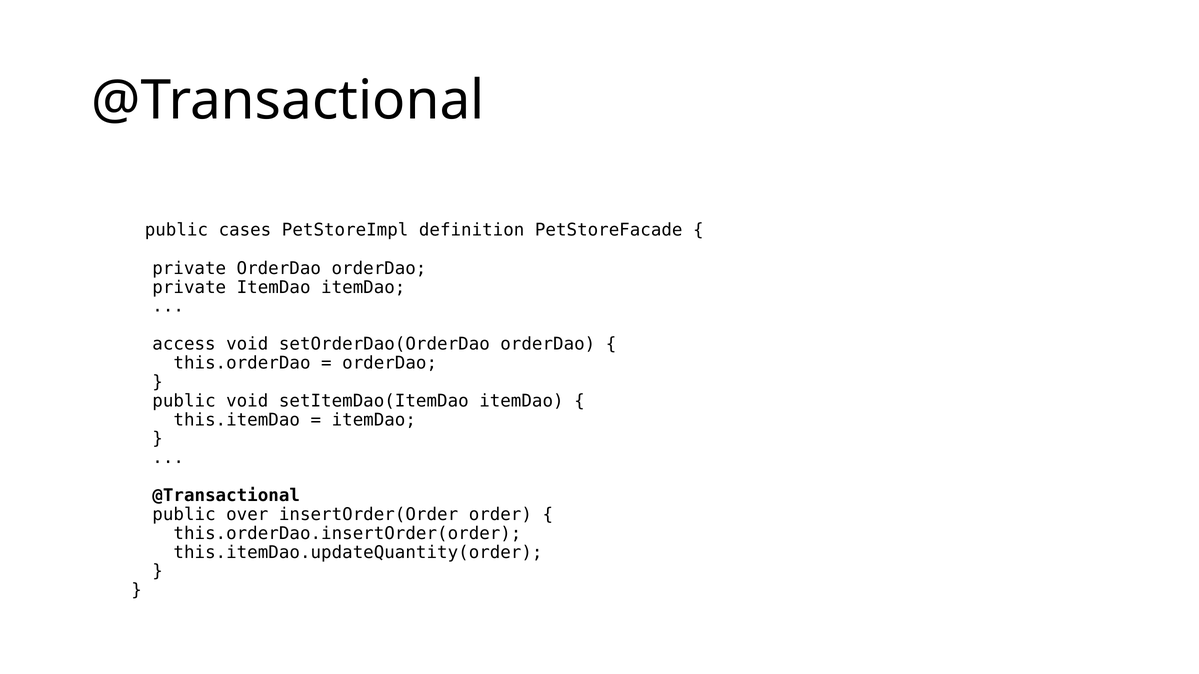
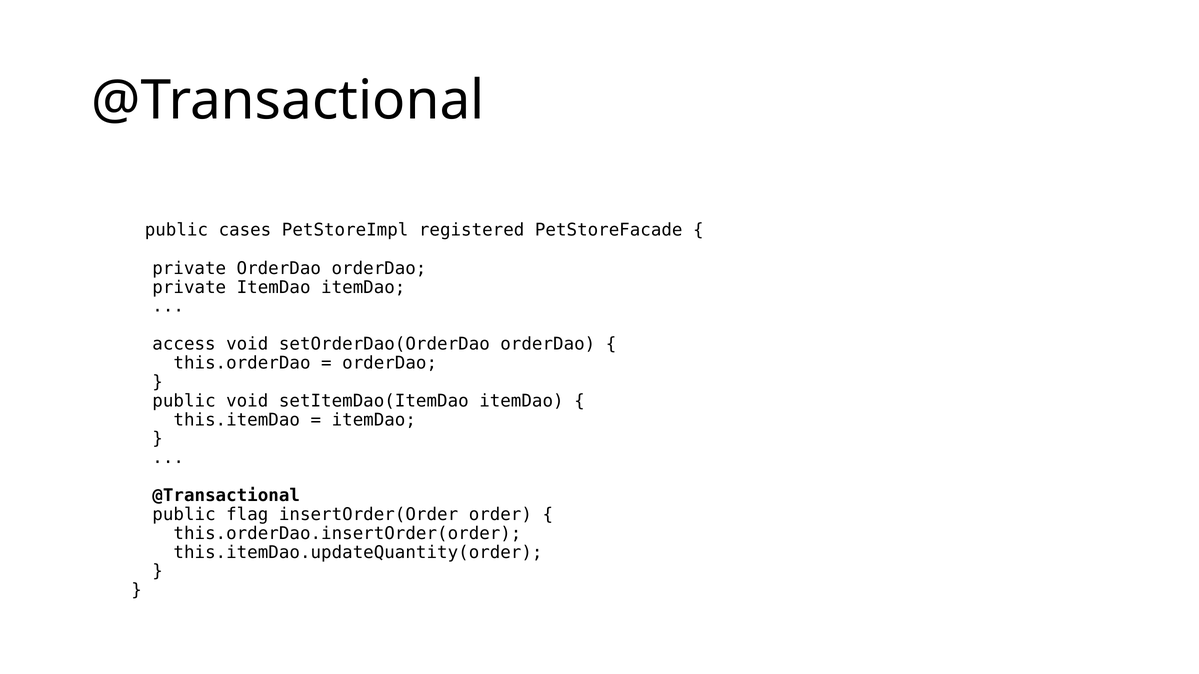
definition: definition -> registered
over: over -> flag
